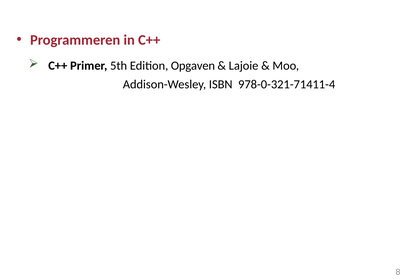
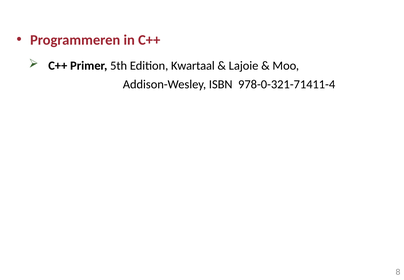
Opgaven: Opgaven -> Kwartaal
